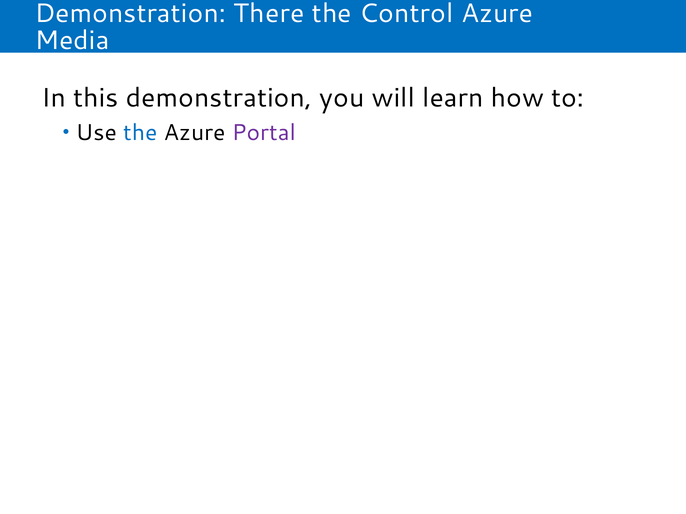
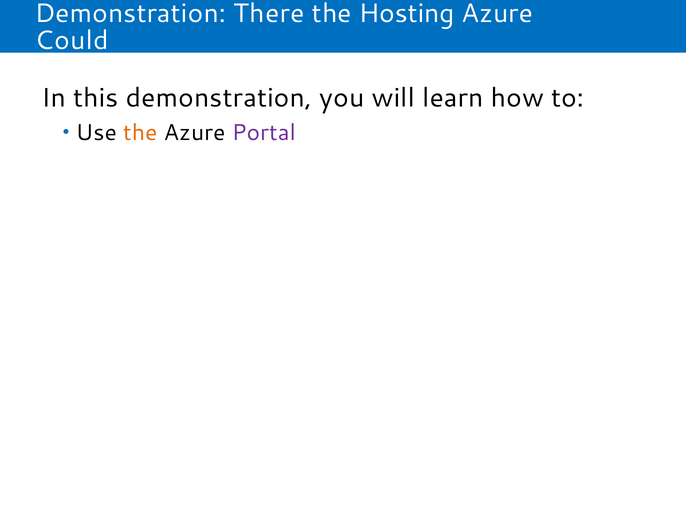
Control: Control -> Hosting
Media: Media -> Could
the at (140, 133) colour: blue -> orange
